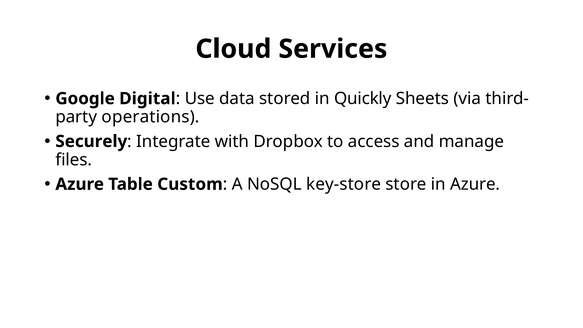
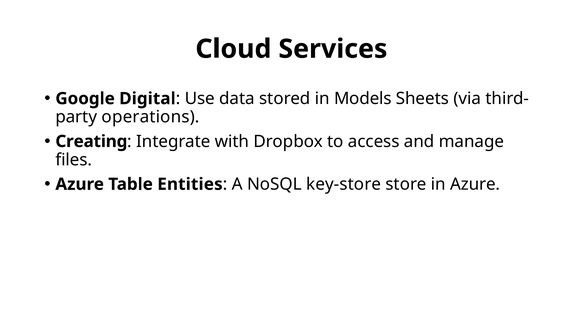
Quickly: Quickly -> Models
Securely: Securely -> Creating
Custom: Custom -> Entities
